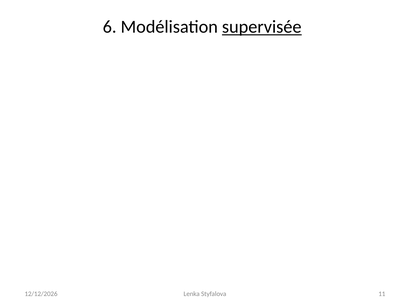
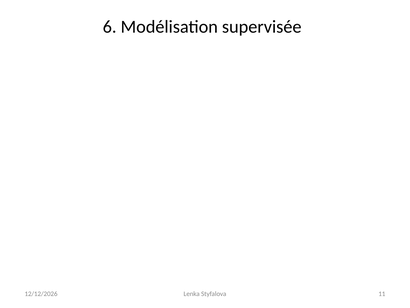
supervisée underline: present -> none
